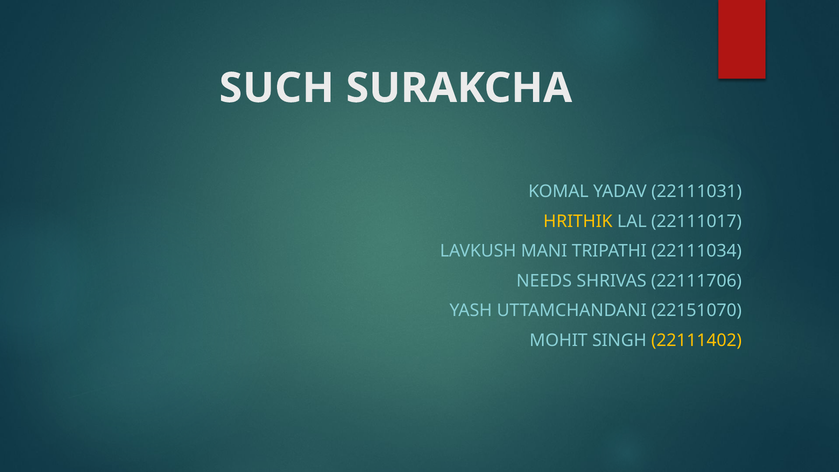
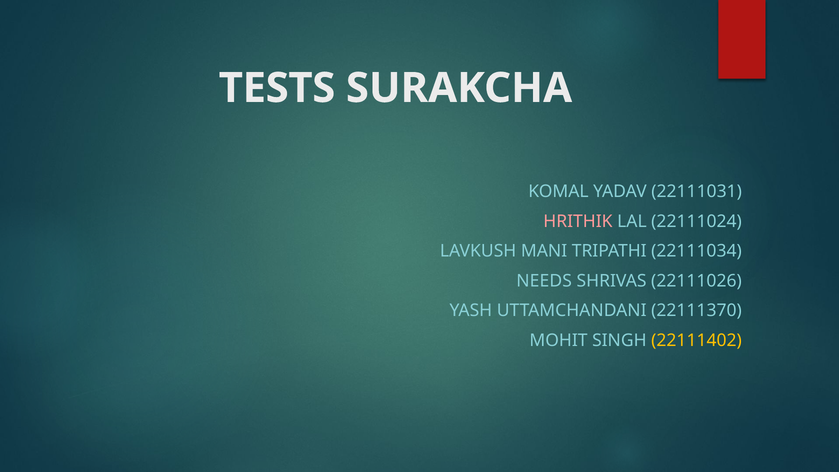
SUCH: SUCH -> TESTS
HRITHIK colour: yellow -> pink
22111017: 22111017 -> 22111024
22111706: 22111706 -> 22111026
22151070: 22151070 -> 22111370
